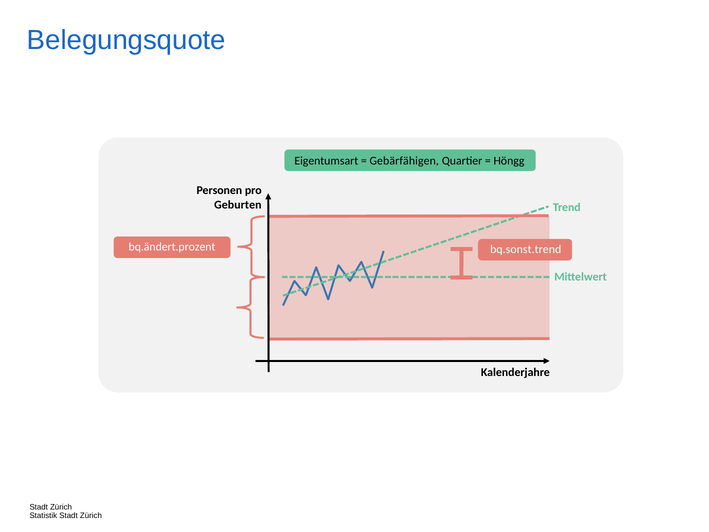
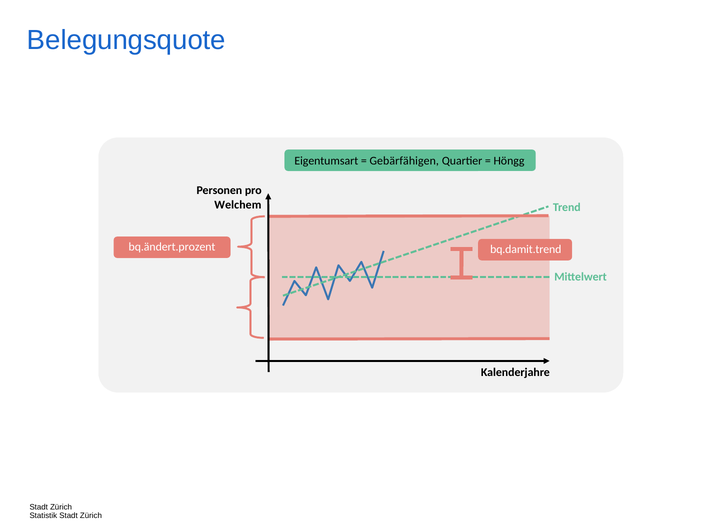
Geburten: Geburten -> Welchem
bq.sonst.trend: bq.sonst.trend -> bq.damit.trend
